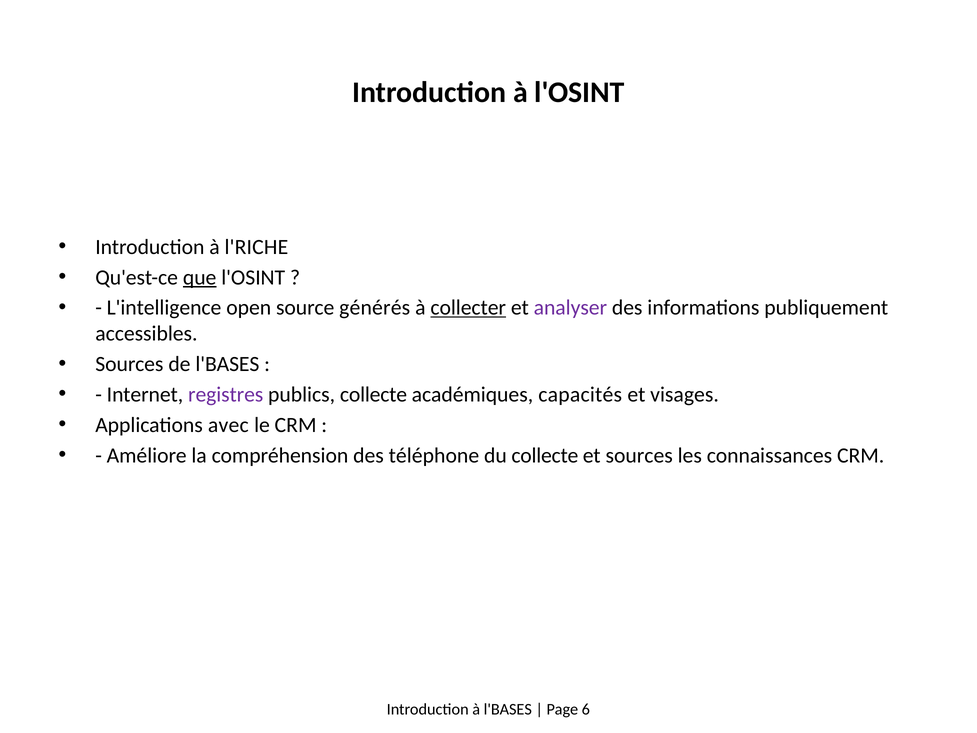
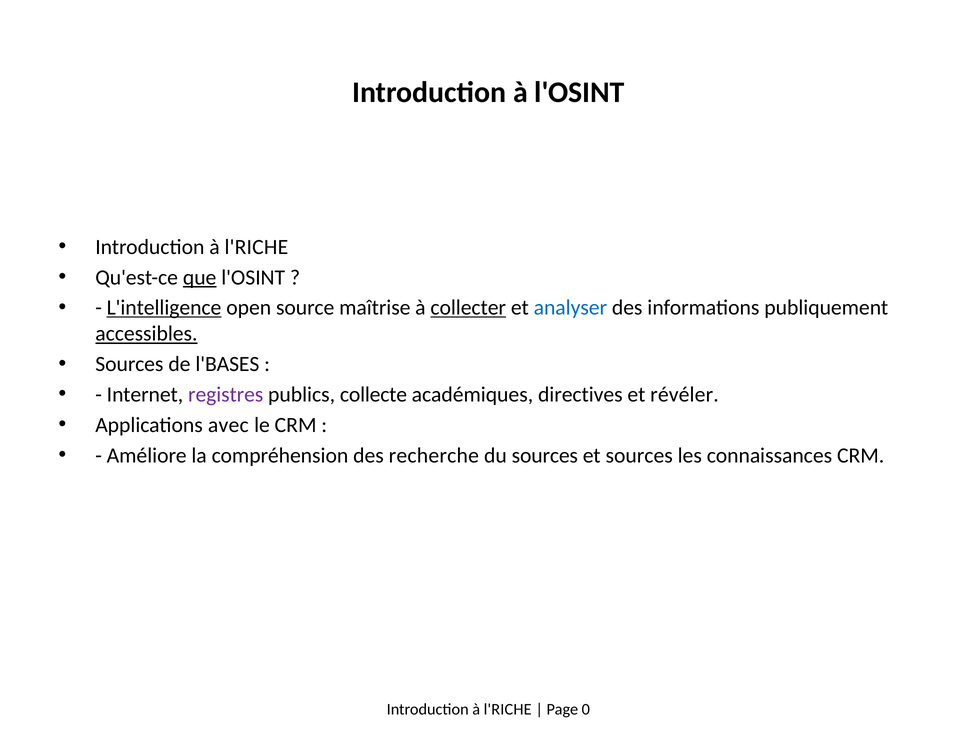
L'intelligence underline: none -> present
générés: générés -> maîtrise
analyser colour: purple -> blue
accessibles underline: none -> present
capacités: capacités -> directives
visages: visages -> révéler
téléphone: téléphone -> recherche
du collecte: collecte -> sources
l'BASES at (508, 709): l'BASES -> l'RICHE
6: 6 -> 0
